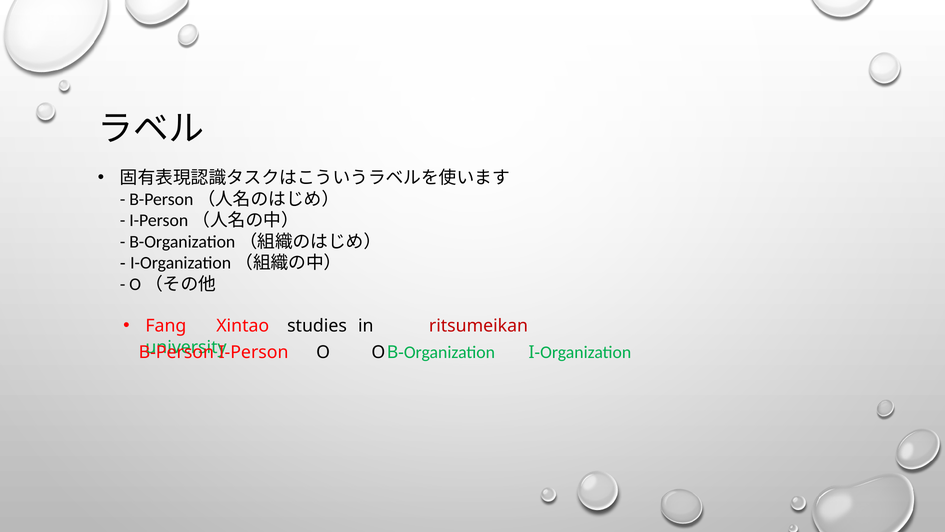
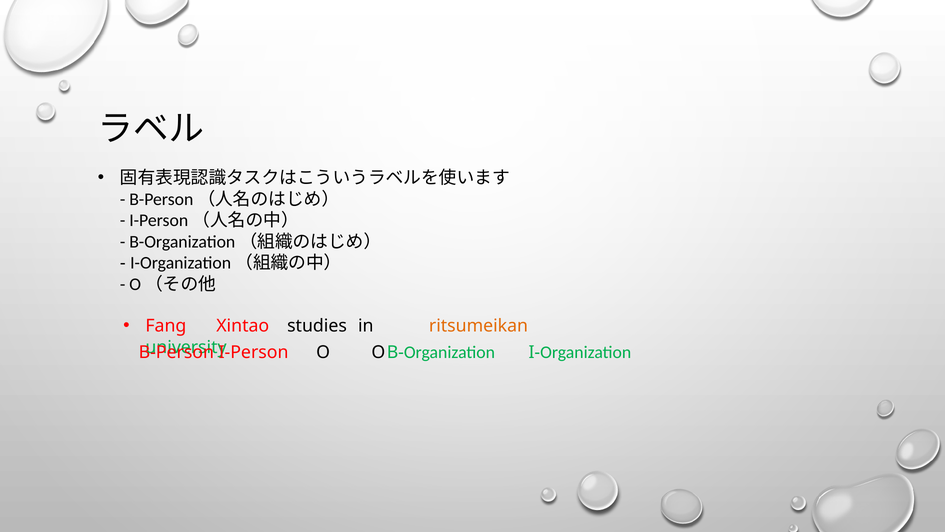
ritsumeikan colour: red -> orange
